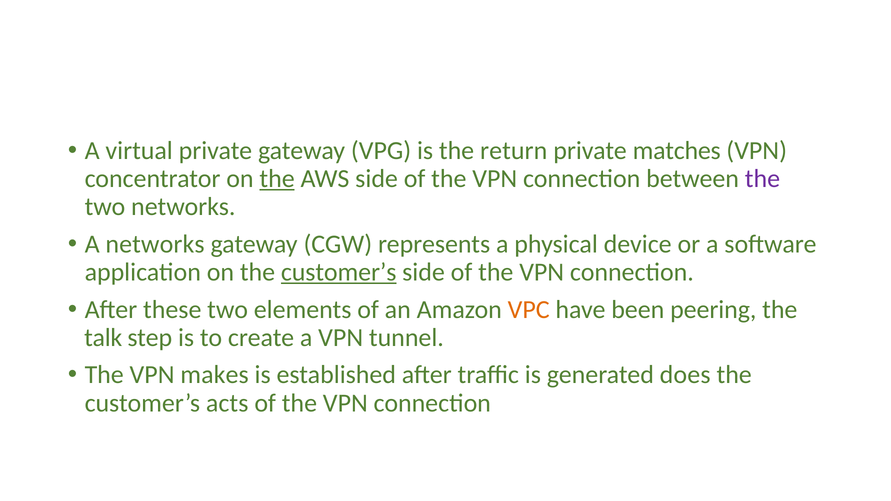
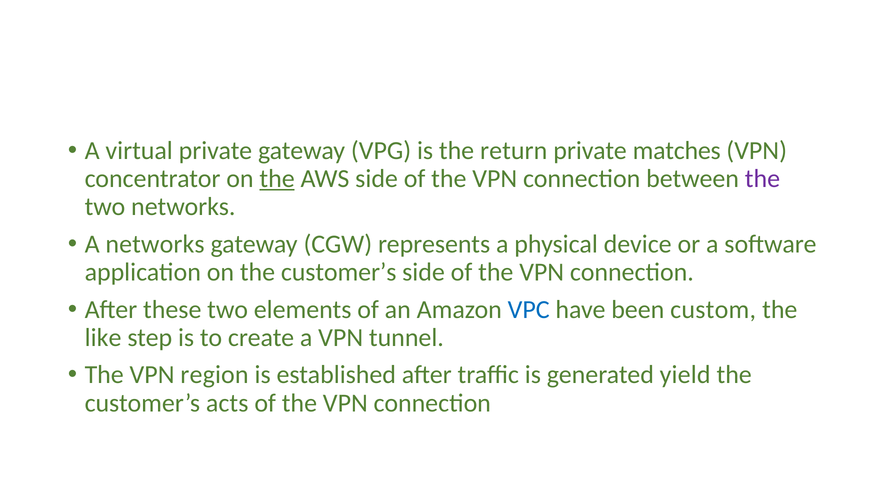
customer’s at (339, 272) underline: present -> none
VPC colour: orange -> blue
peering: peering -> custom
talk: talk -> like
makes: makes -> region
does: does -> yield
